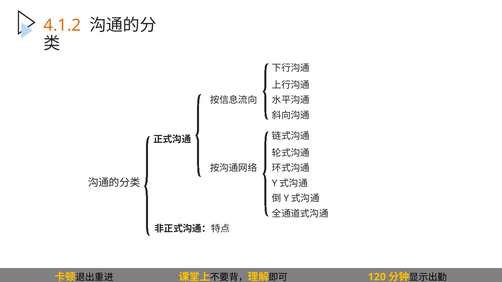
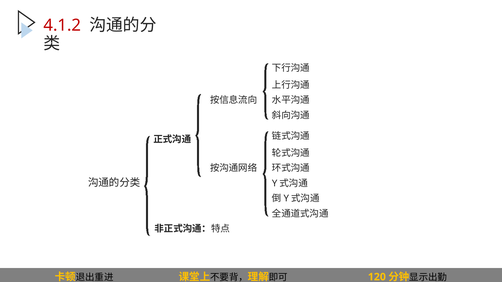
4.1.2 colour: orange -> red
